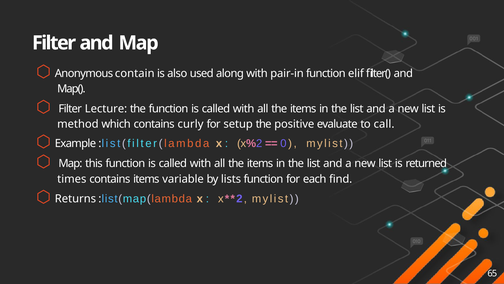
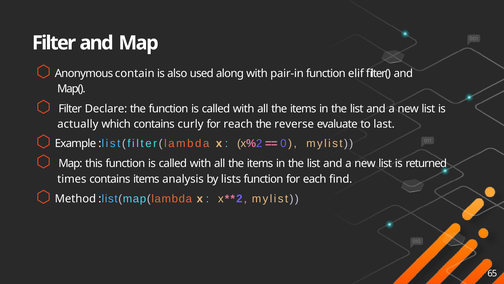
Lecture: Lecture -> Declare
method: method -> actually
setup: setup -> reach
positive: positive -> reverse
call: call -> last
variable: variable -> analysis
Returns: Returns -> Method
